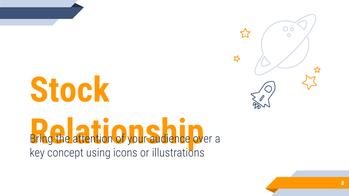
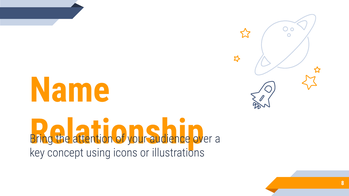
Stock: Stock -> Name
